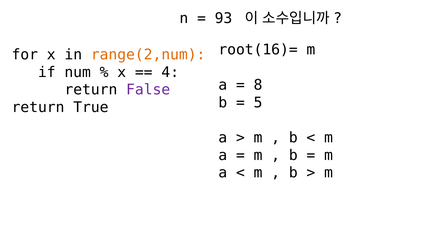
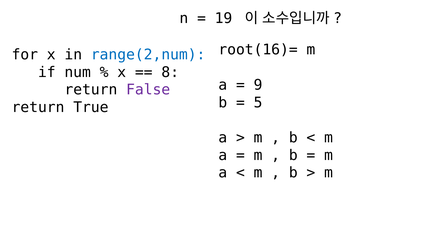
93: 93 -> 19
range(2,num colour: orange -> blue
4: 4 -> 8
8: 8 -> 9
